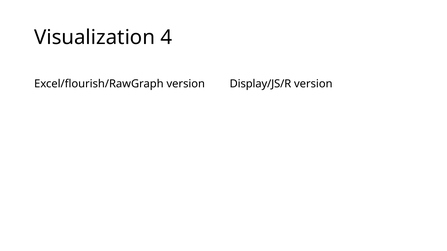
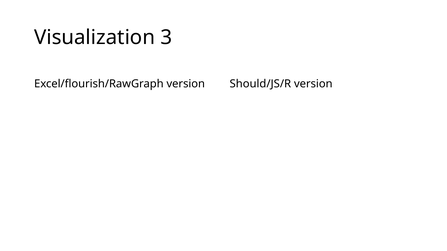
4: 4 -> 3
Display/JS/R: Display/JS/R -> Should/JS/R
